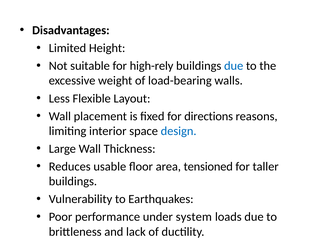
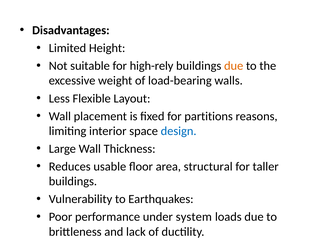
due at (234, 66) colour: blue -> orange
directions: directions -> partitions
tensioned: tensioned -> structural
